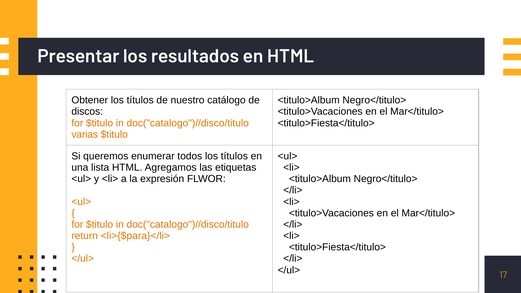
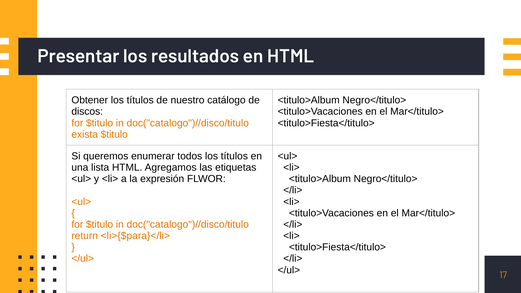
varias: varias -> exista
